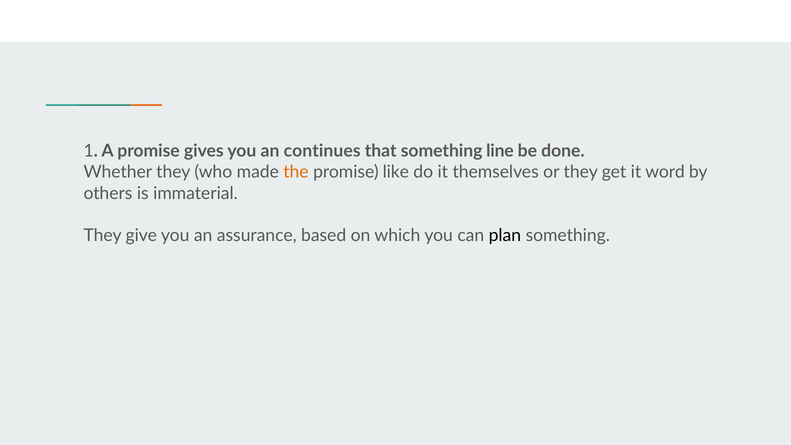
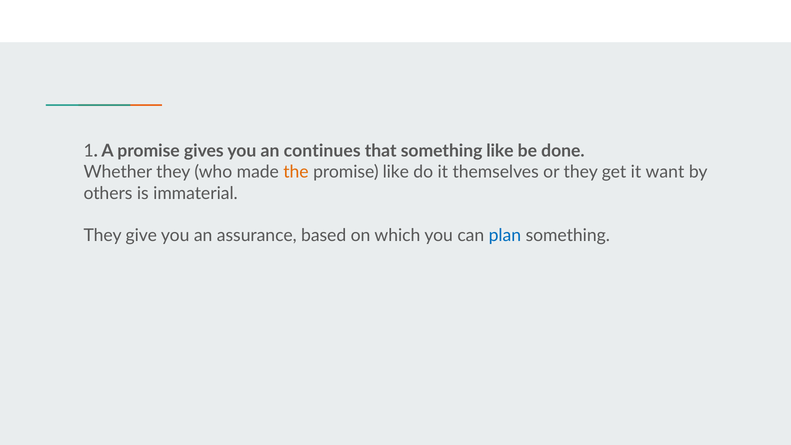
something line: line -> like
word: word -> want
plan colour: black -> blue
